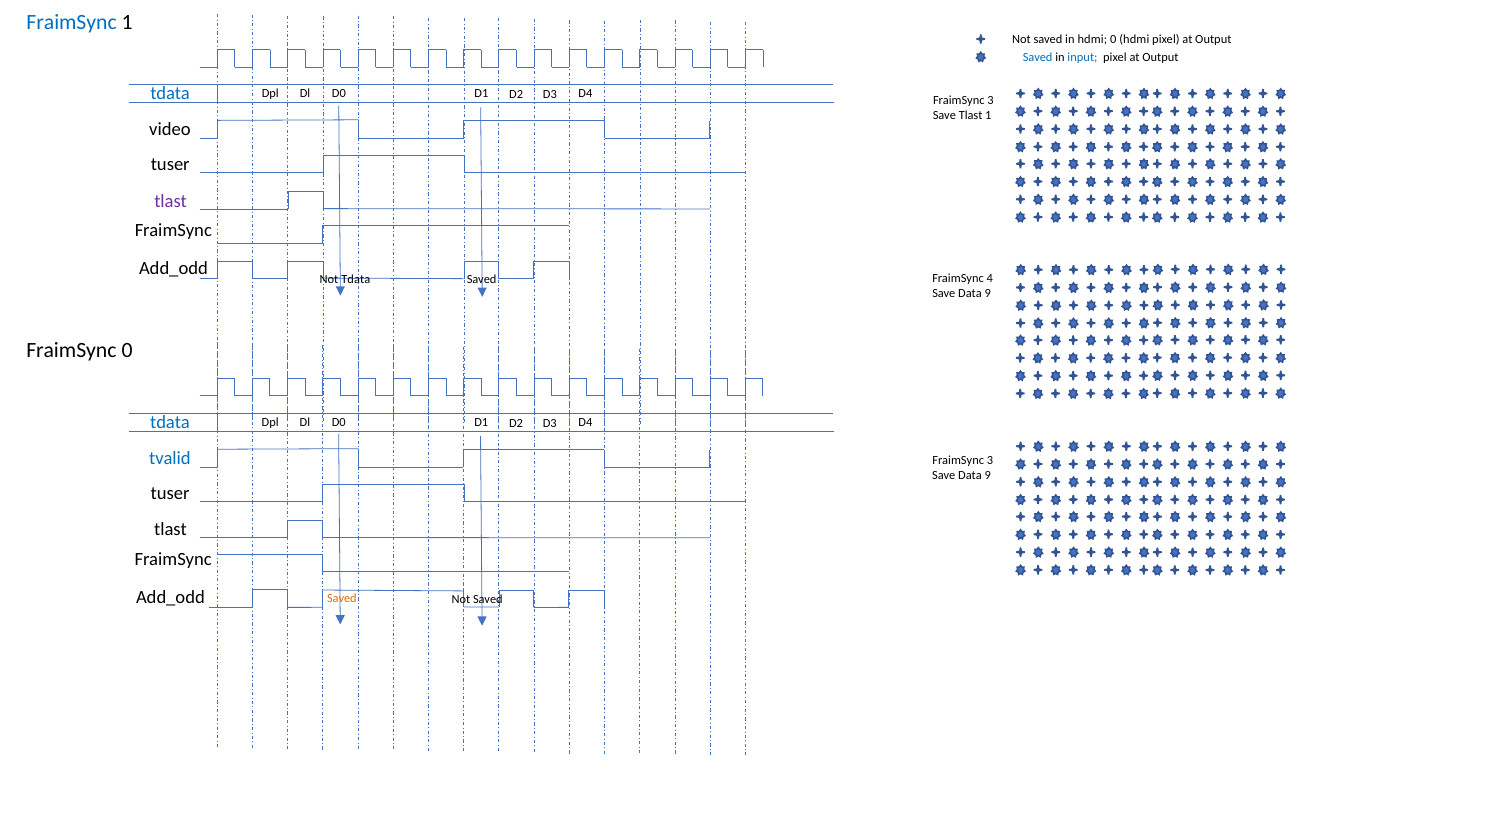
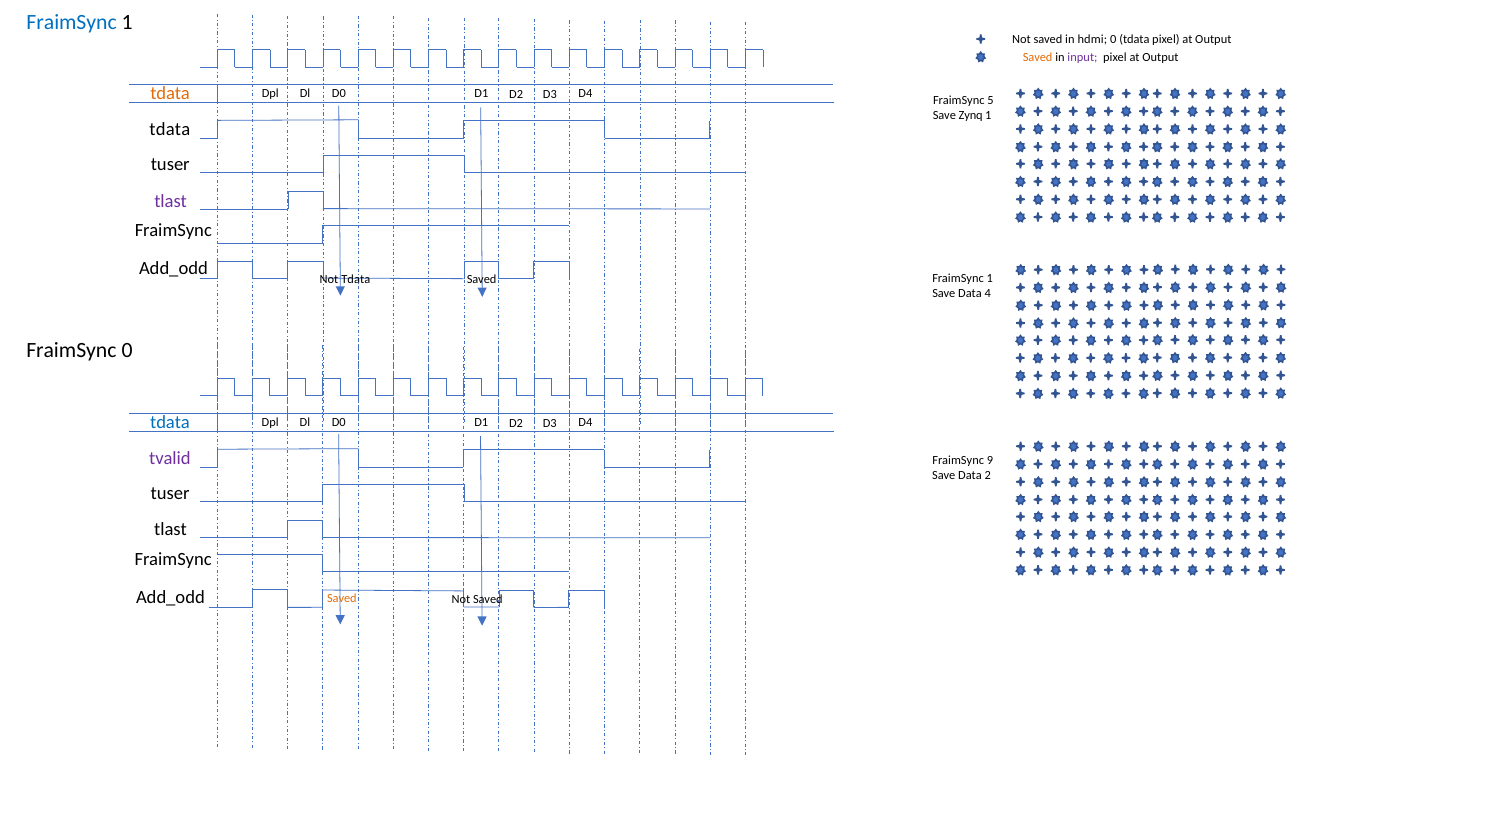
0 hdmi: hdmi -> tdata
Saved at (1038, 57) colour: blue -> orange
input colour: blue -> purple
tdata at (170, 94) colour: blue -> orange
3 at (991, 101): 3 -> 5
Save Tlast: Tlast -> Zynq
video at (170, 129): video -> tdata
4 at (990, 279): 4 -> 1
9 at (988, 293): 9 -> 4
tvalid colour: blue -> purple
3 at (990, 460): 3 -> 9
9 at (988, 475): 9 -> 2
